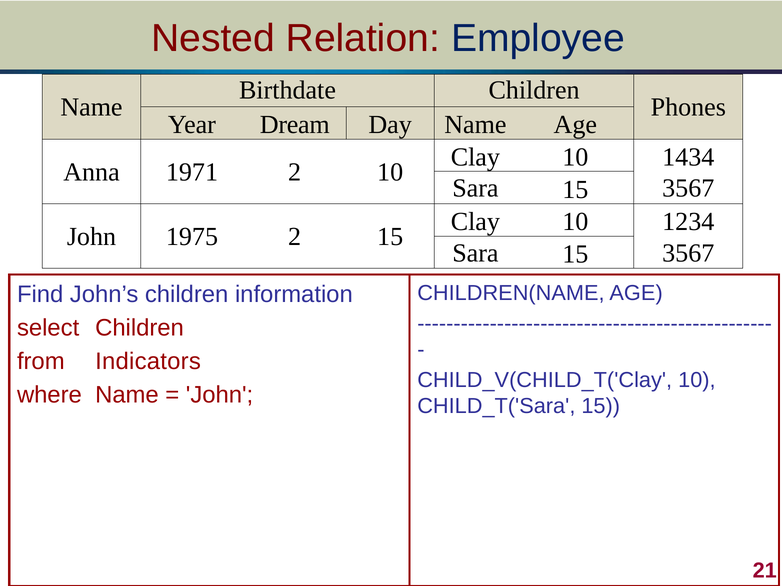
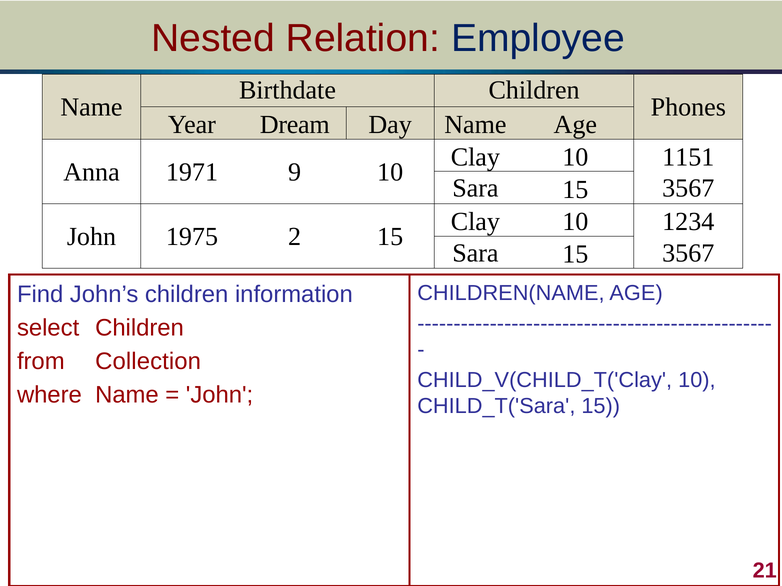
1434: 1434 -> 1151
1971 2: 2 -> 9
Indicators: Indicators -> Collection
